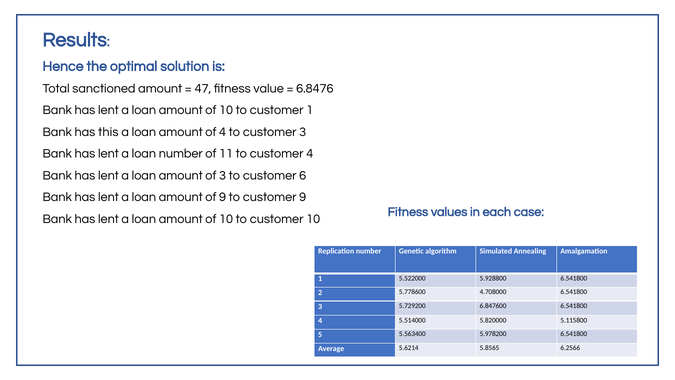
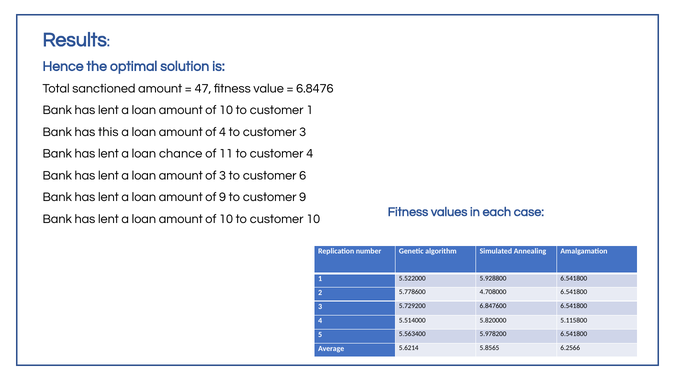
loan number: number -> chance
